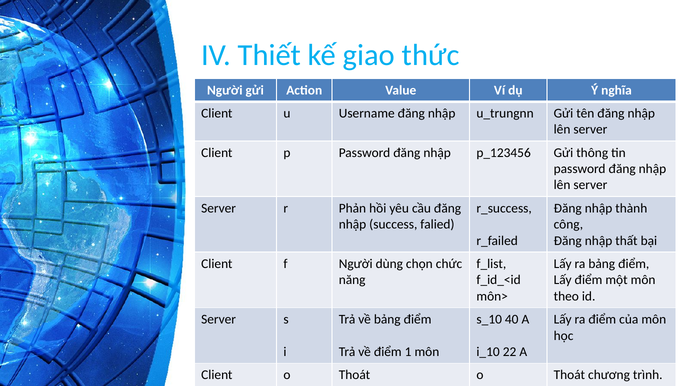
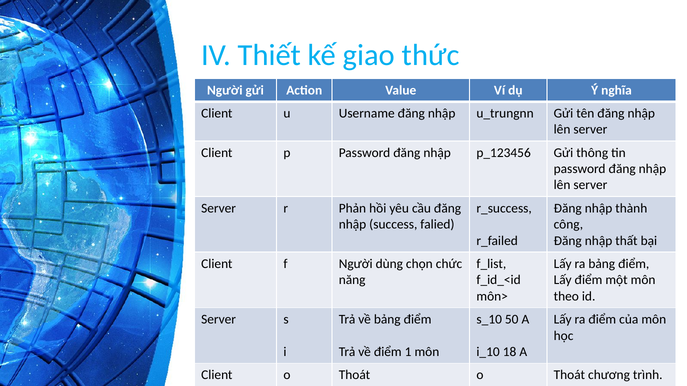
40: 40 -> 50
22: 22 -> 18
